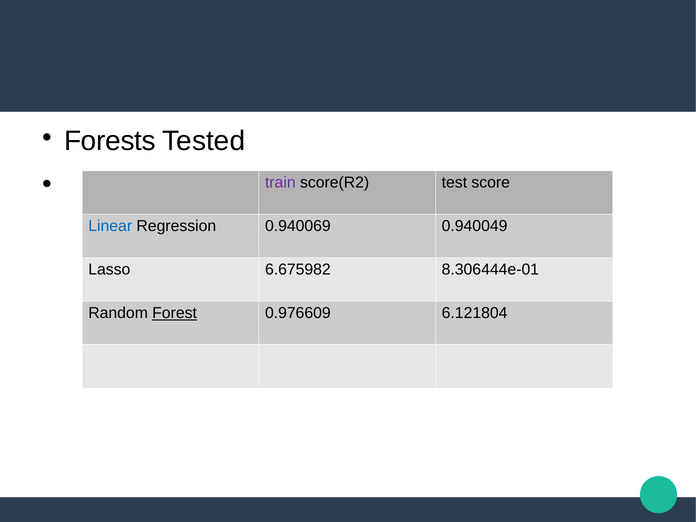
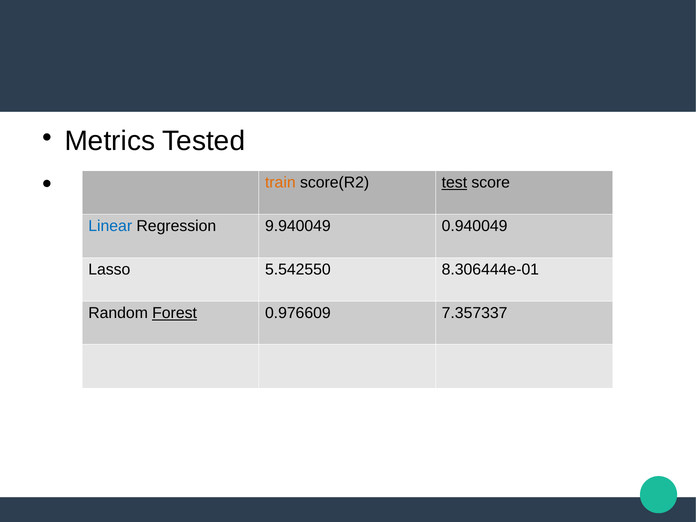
Forests: Forests -> Metrics
train colour: purple -> orange
test underline: none -> present
0.940069: 0.940069 -> 9.940049
6.675982: 6.675982 -> 5.542550
6.121804: 6.121804 -> 7.357337
